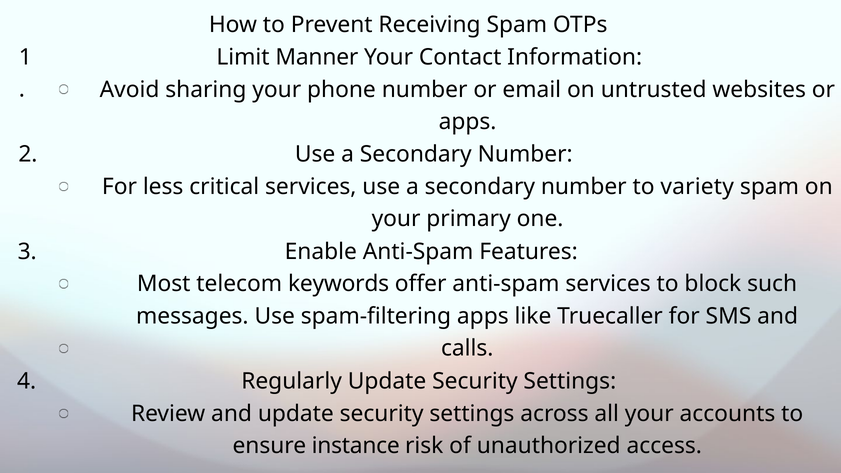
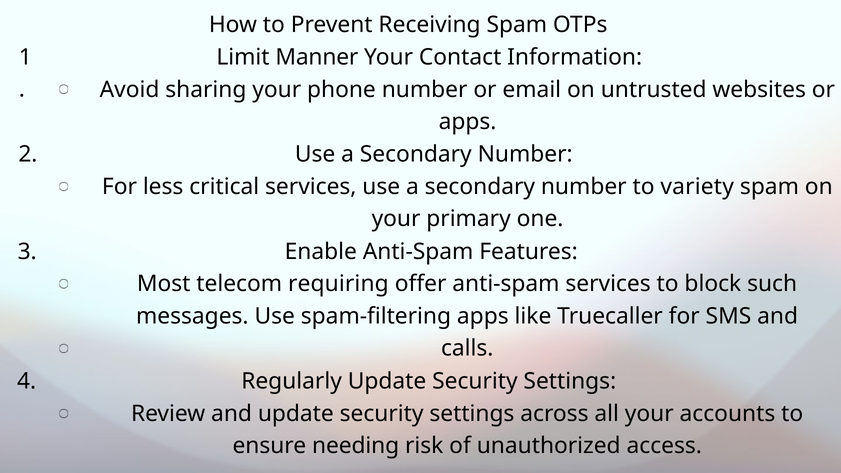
keywords: keywords -> requiring
instance: instance -> needing
